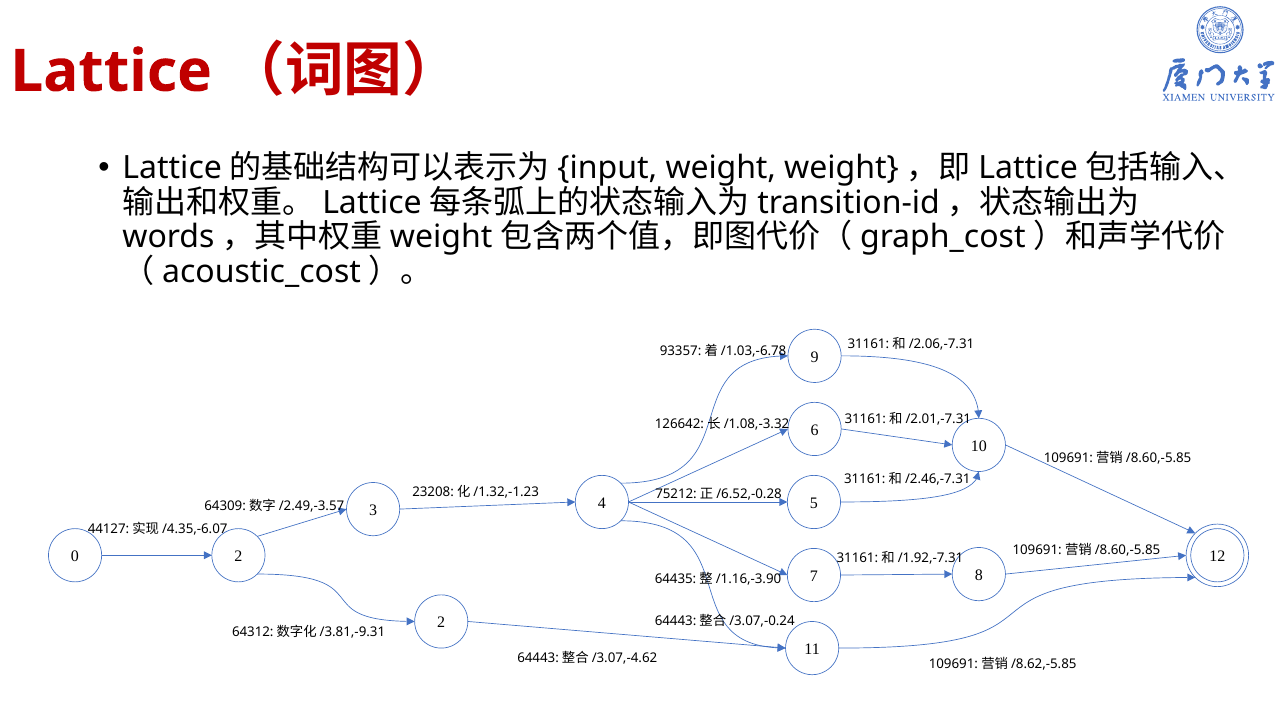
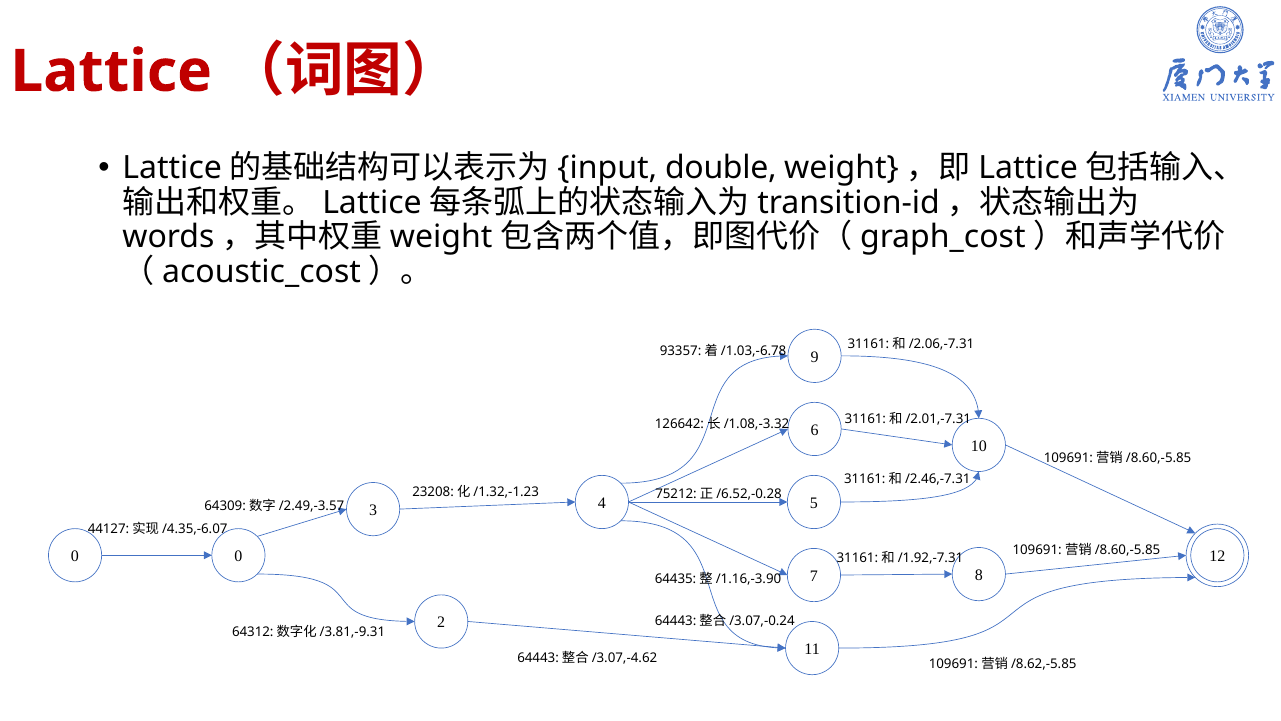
weight at (721, 168): weight -> double
0 2: 2 -> 0
